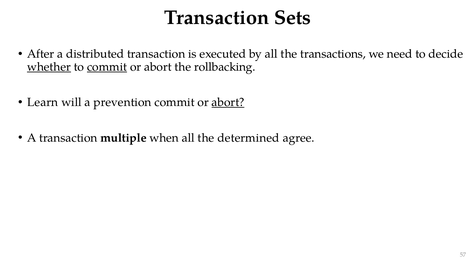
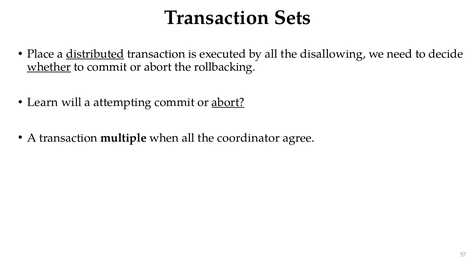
After: After -> Place
distributed underline: none -> present
transactions: transactions -> disallowing
commit at (107, 67) underline: present -> none
prevention: prevention -> attempting
determined: determined -> coordinator
